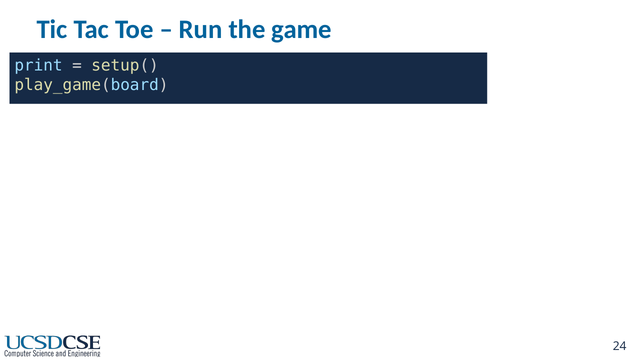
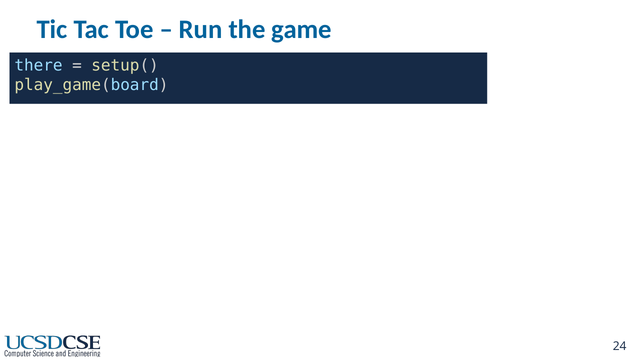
print: print -> there
